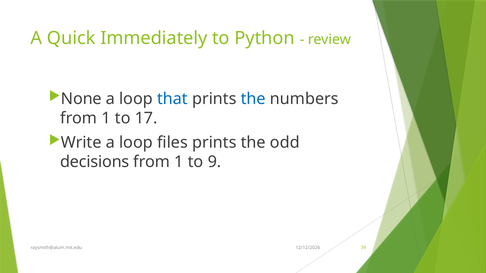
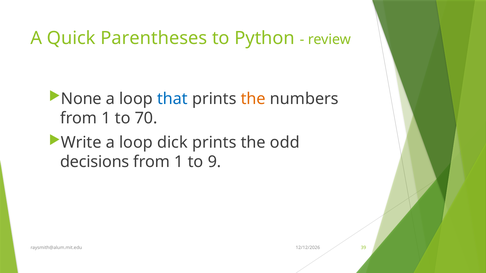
Immediately: Immediately -> Parentheses
the at (253, 99) colour: blue -> orange
17: 17 -> 70
files: files -> dick
